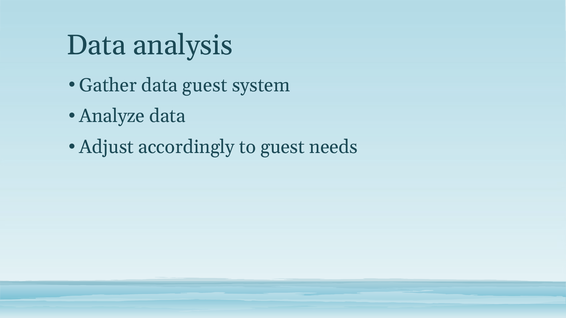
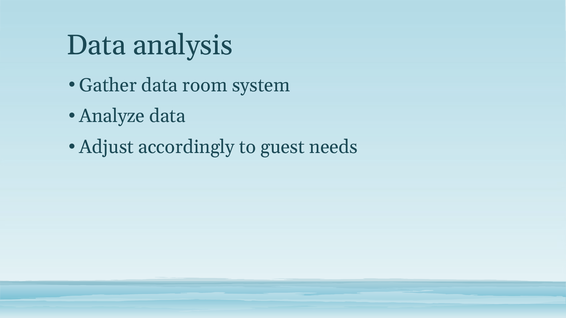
data guest: guest -> room
